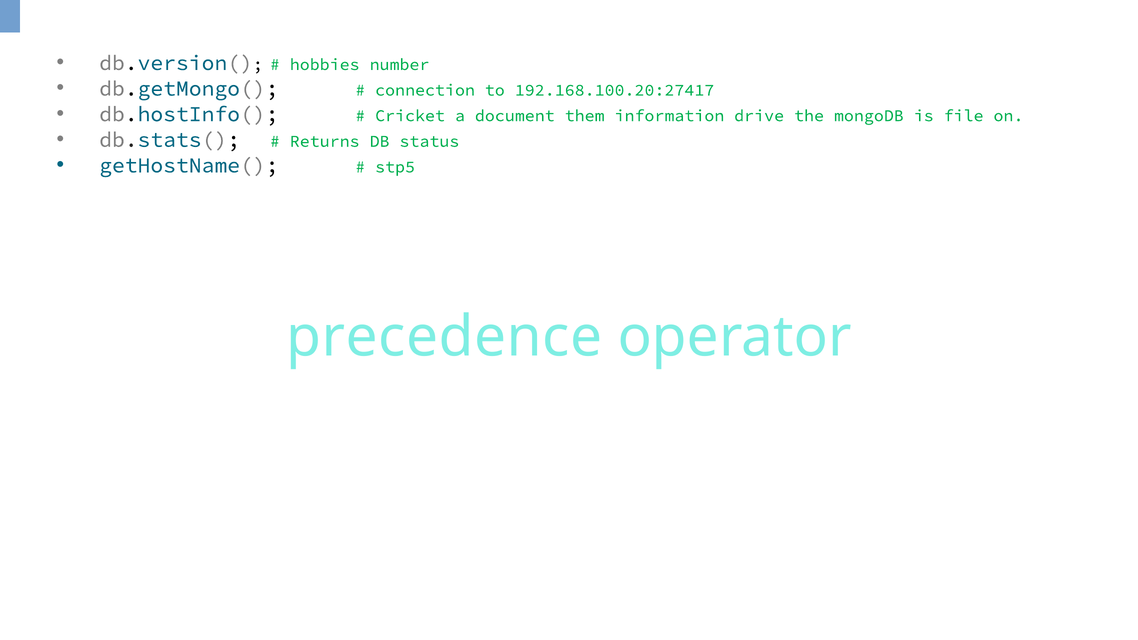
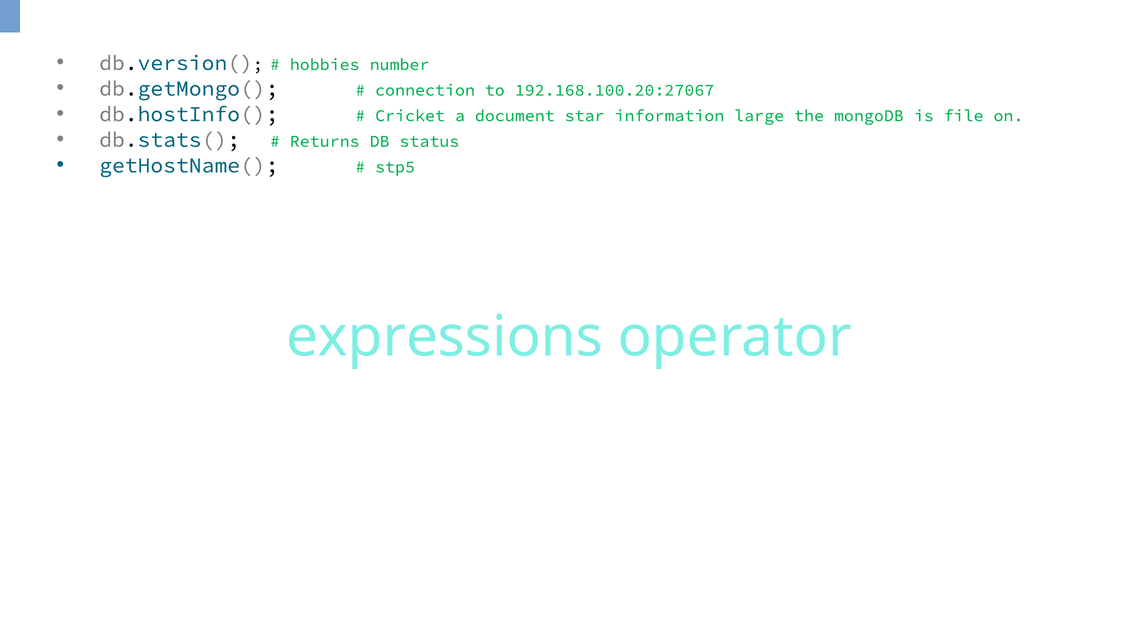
192.168.100.20:27417: 192.168.100.20:27417 -> 192.168.100.20:27067
them: them -> star
drive: drive -> large
precedence: precedence -> expressions
